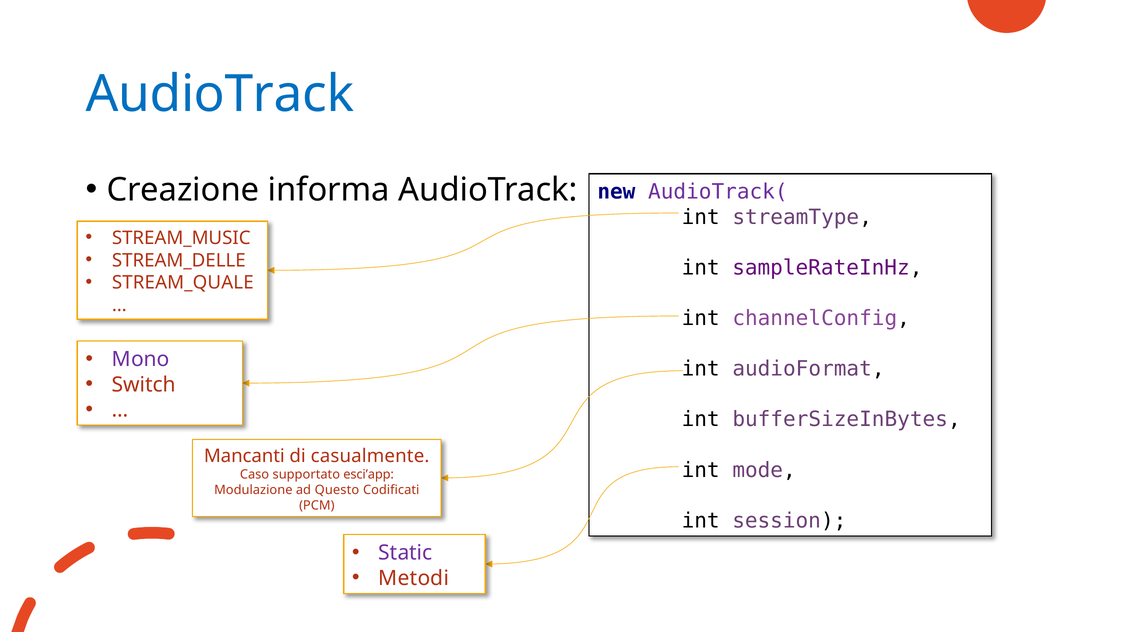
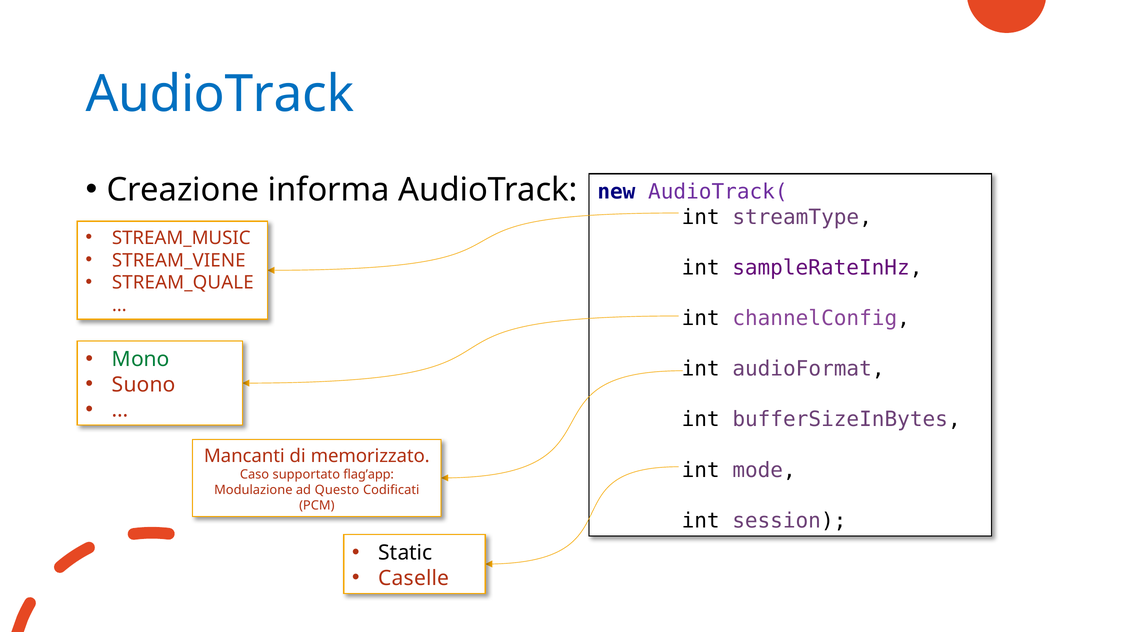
STREAM_DELLE: STREAM_DELLE -> STREAM_VIENE
Mono colour: purple -> green
Switch: Switch -> Suono
casualmente: casualmente -> memorizzato
esci’app: esci’app -> flag’app
Static colour: purple -> black
Metodi: Metodi -> Caselle
